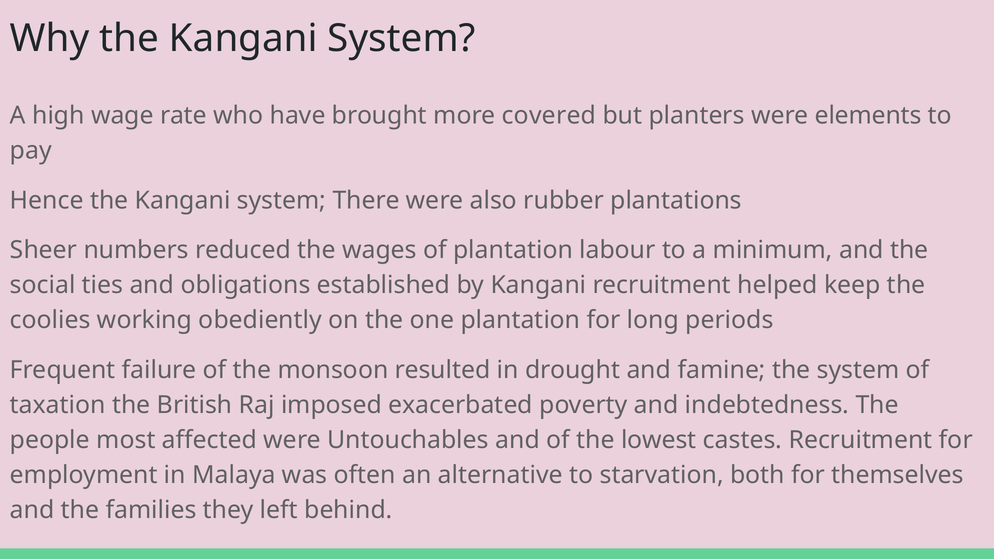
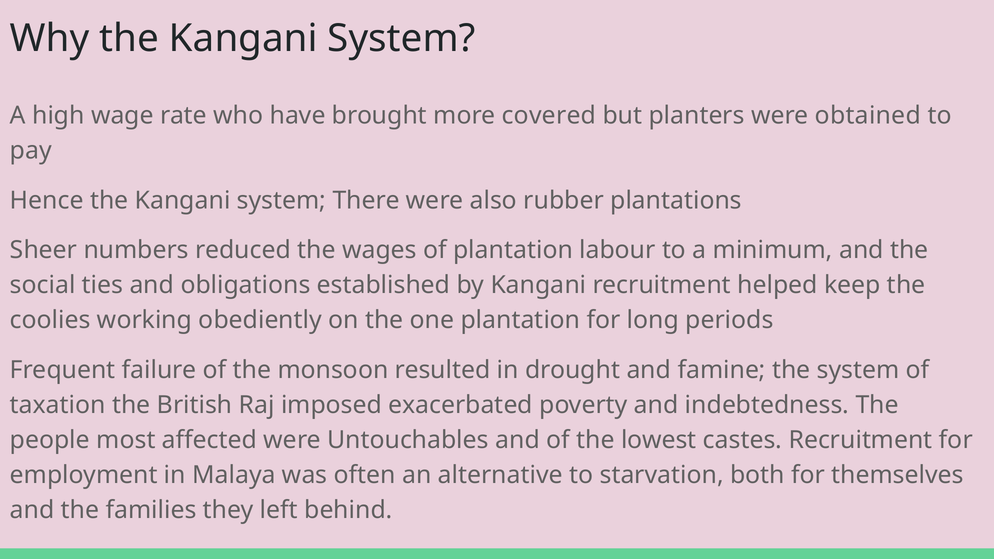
elements: elements -> obtained
